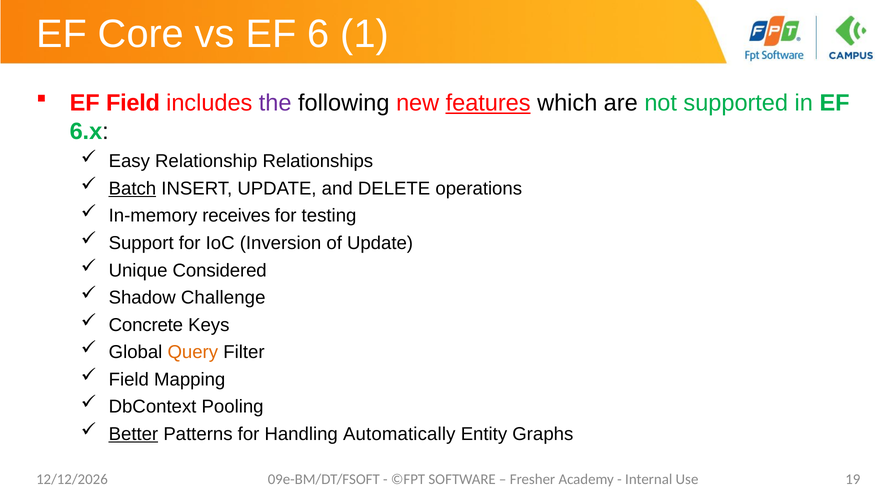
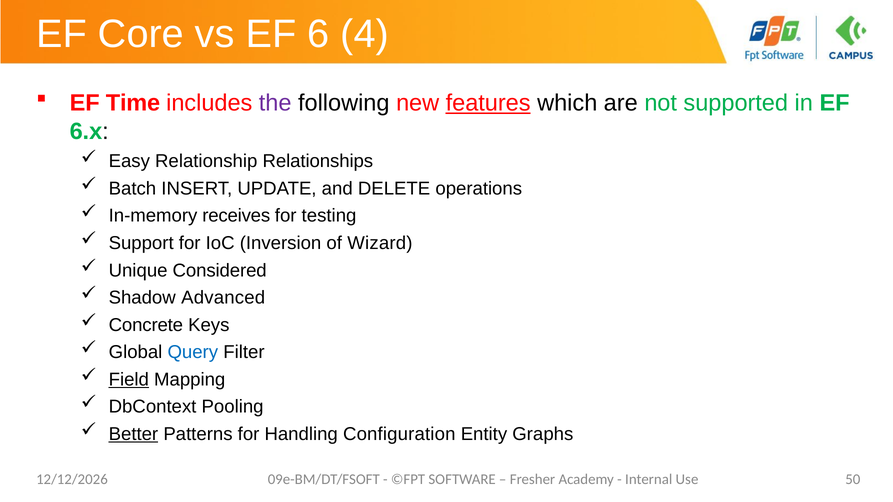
1: 1 -> 4
EF Field: Field -> Time
Batch underline: present -> none
of Update: Update -> Wizard
Challenge: Challenge -> Advanced
Query colour: orange -> blue
Field at (129, 380) underline: none -> present
Automatically: Automatically -> Configuration
19: 19 -> 50
